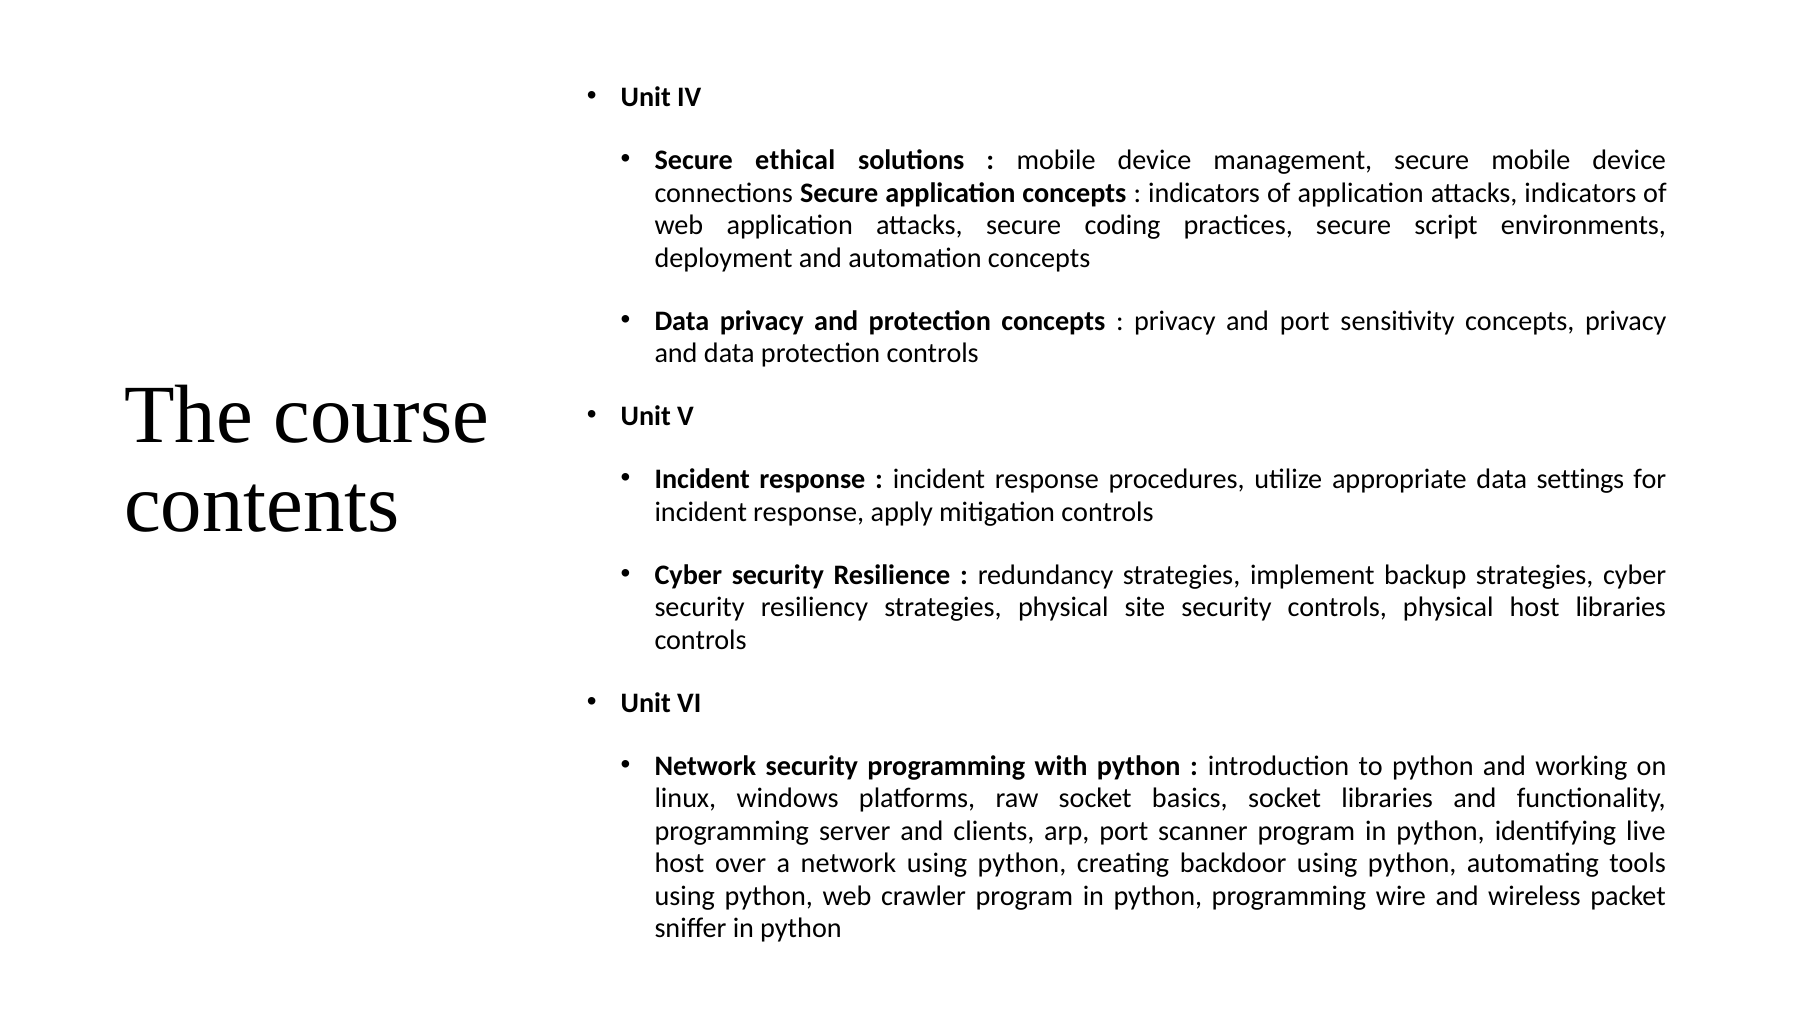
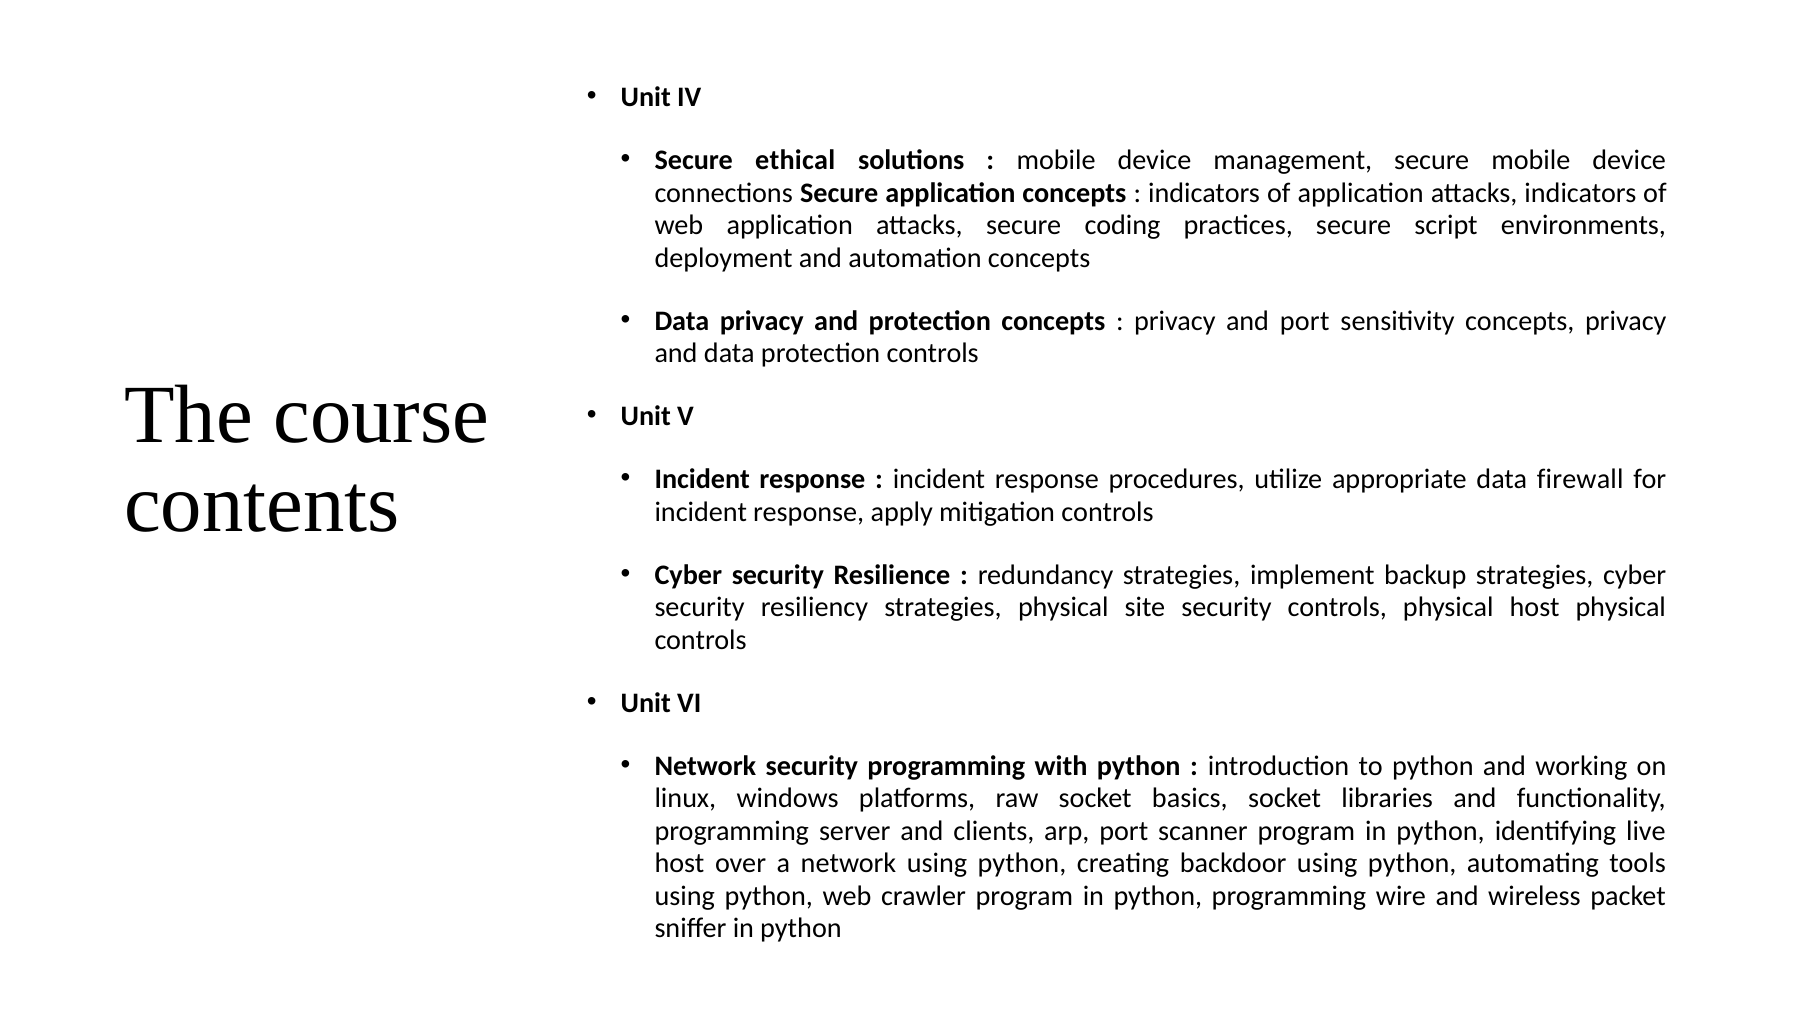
settings: settings -> firewall
host libraries: libraries -> physical
